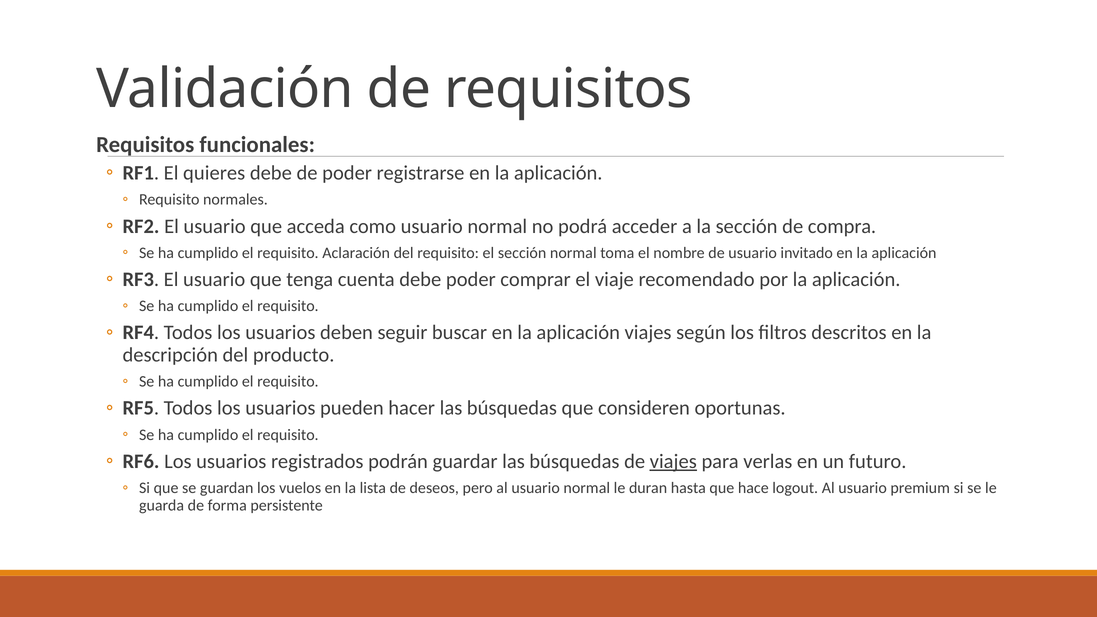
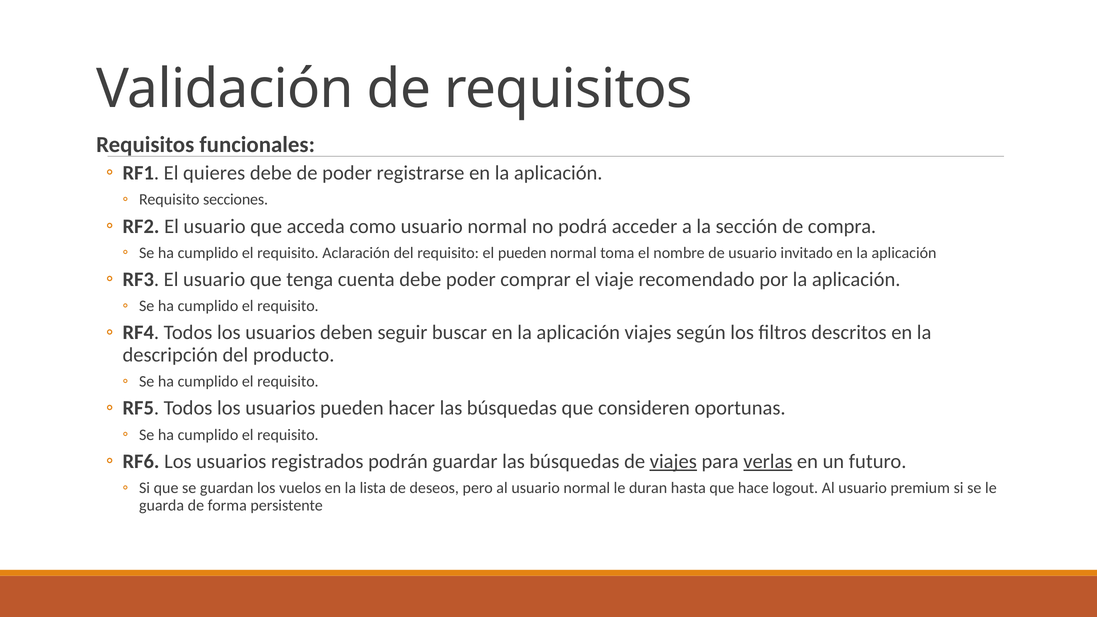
normales: normales -> secciones
el sección: sección -> pueden
verlas underline: none -> present
